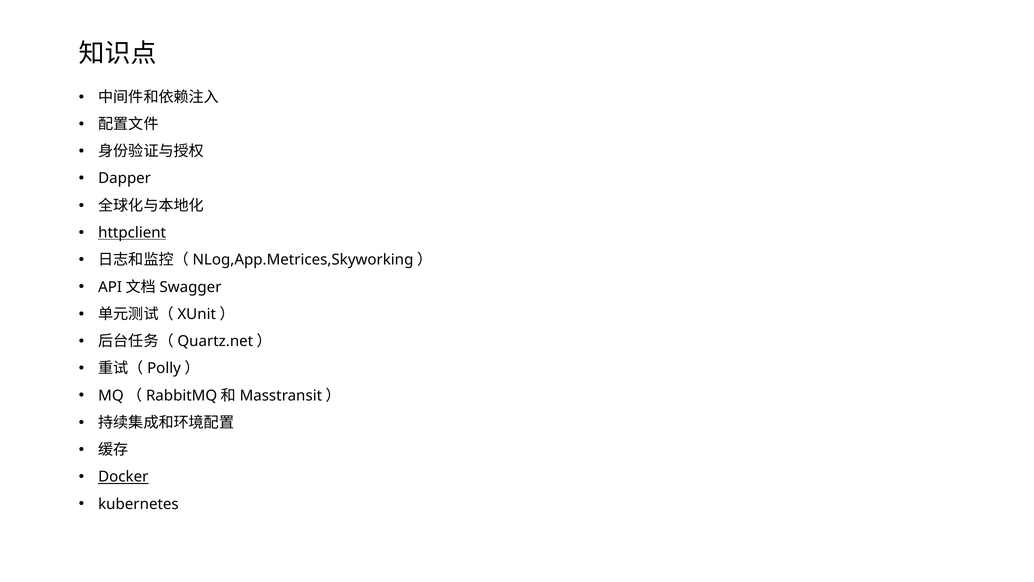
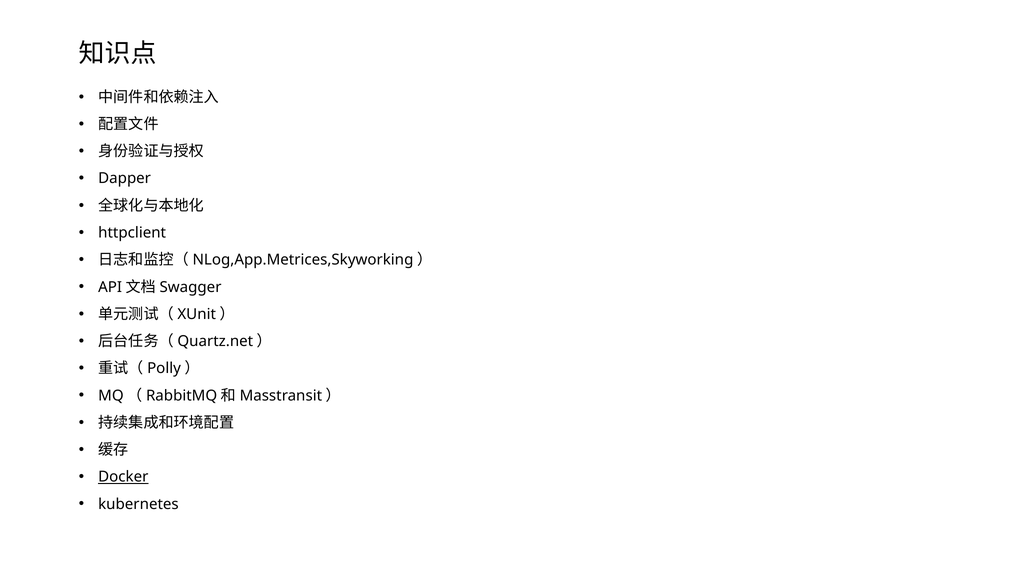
httpclient underline: present -> none
